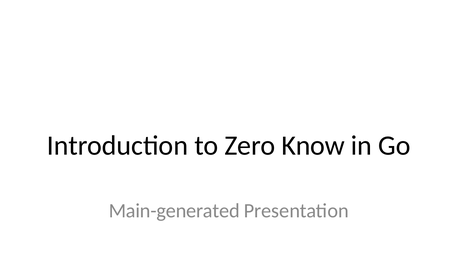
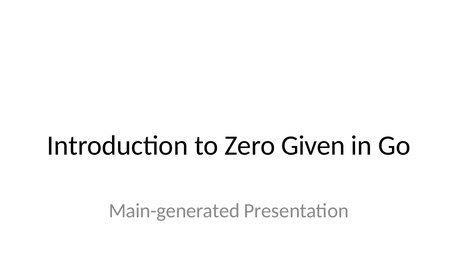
Know: Know -> Given
